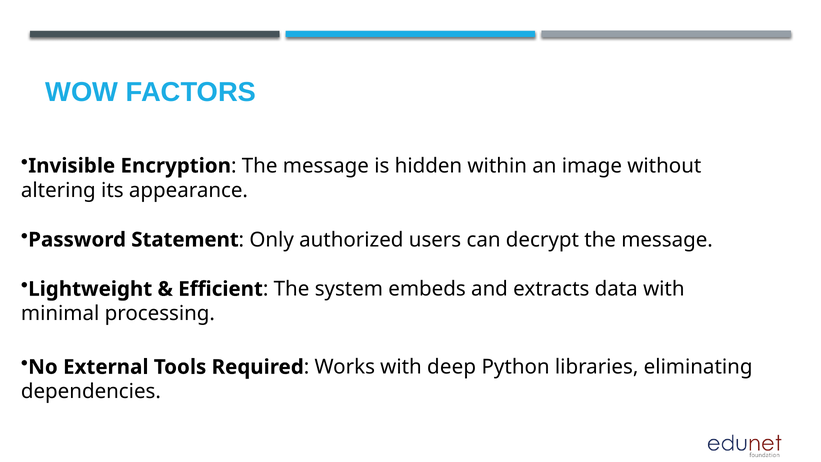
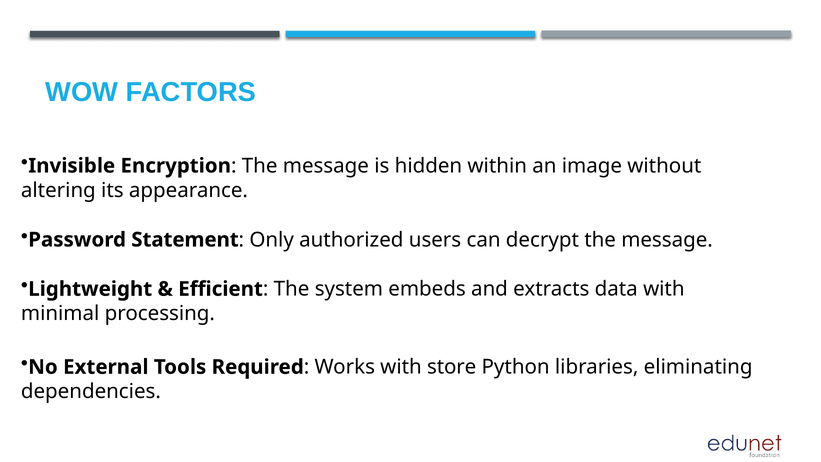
deep: deep -> store
